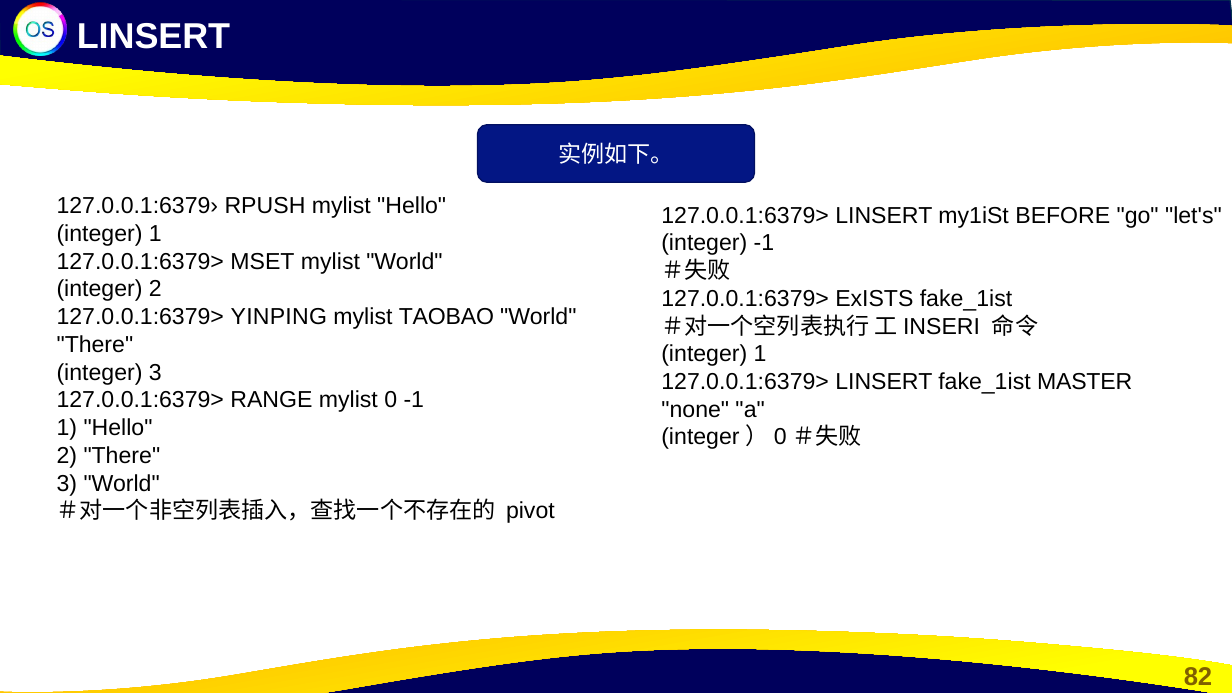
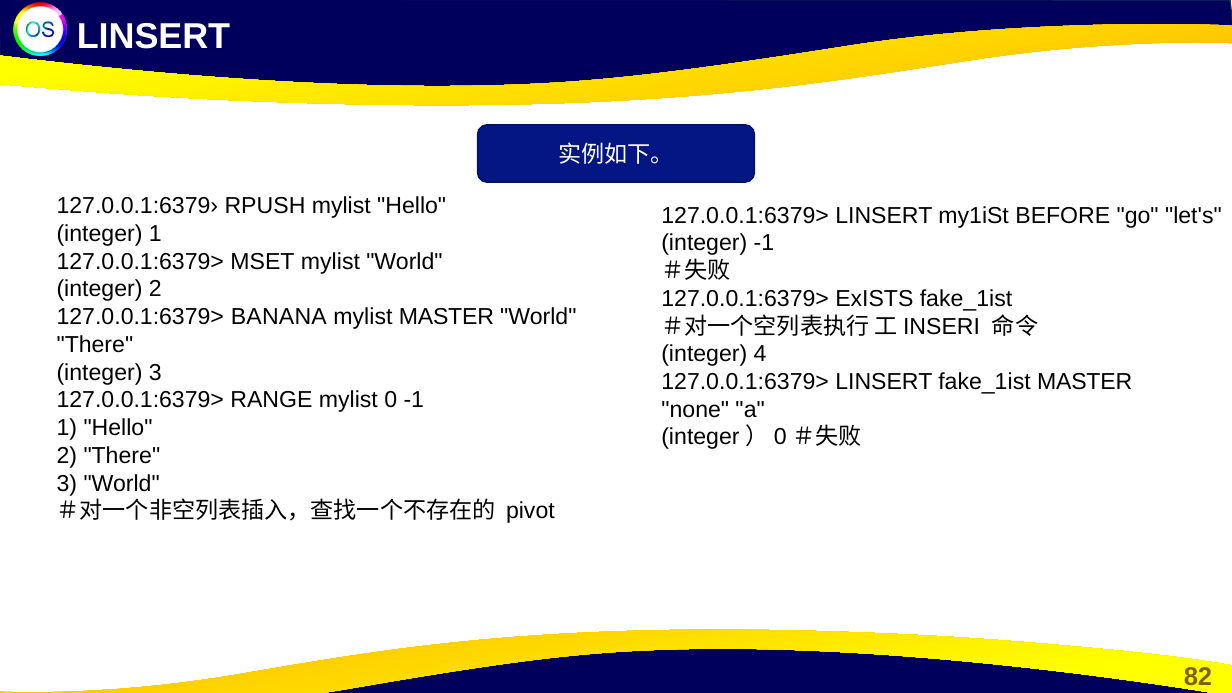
YINPING: YINPING -> BANANA
mylist TAOBAO: TAOBAO -> MASTER
1 at (760, 354): 1 -> 4
